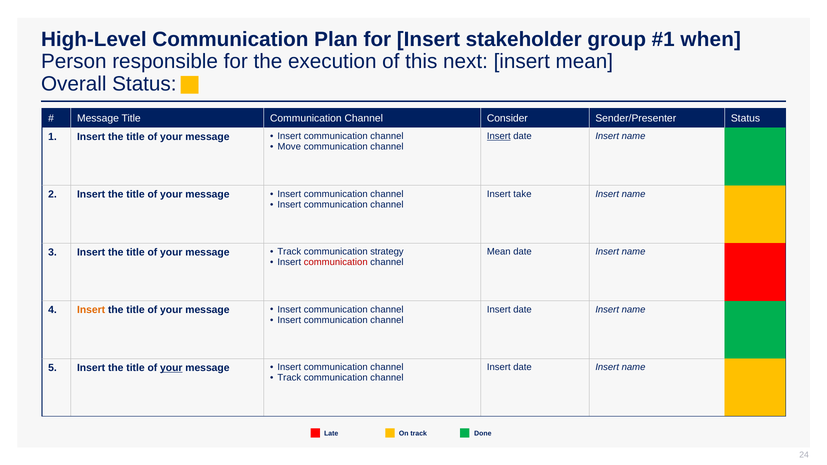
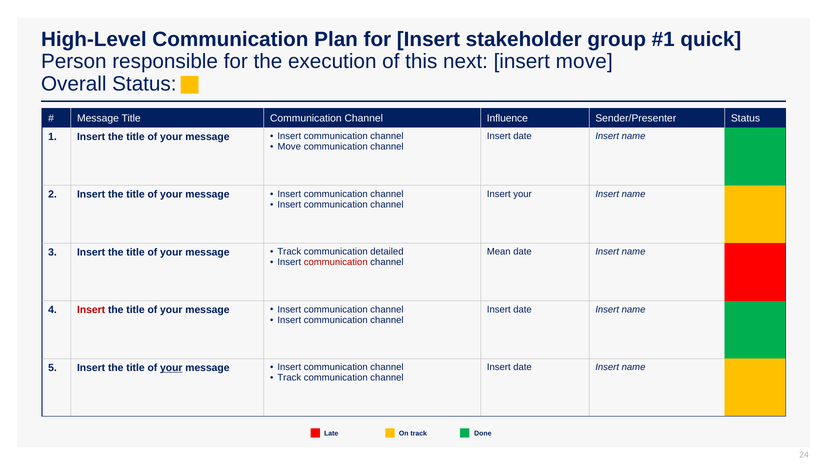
when: when -> quick
insert mean: mean -> move
Consider: Consider -> Influence
Insert at (499, 136) underline: present -> none
Insert take: take -> your
strategy: strategy -> detailed
Insert at (91, 310) colour: orange -> red
